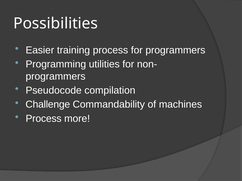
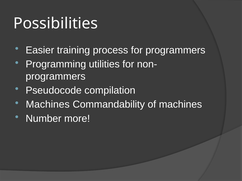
Challenge at (48, 105): Challenge -> Machines
Process at (44, 119): Process -> Number
